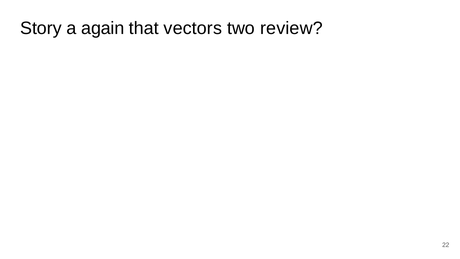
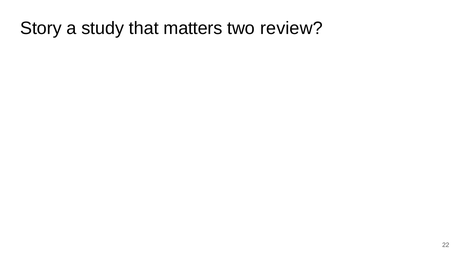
again: again -> study
vectors: vectors -> matters
